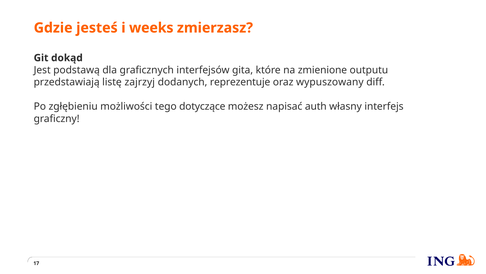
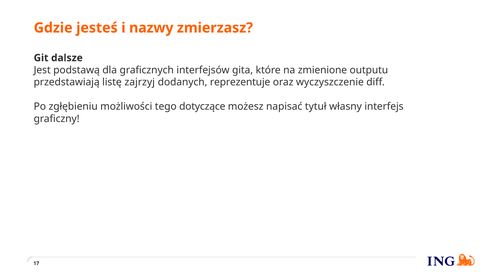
weeks: weeks -> nazwy
dokąd: dokąd -> dalsze
wypuszowany: wypuszowany -> wyczyszczenie
auth: auth -> tytuł
